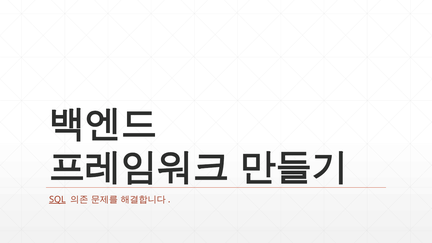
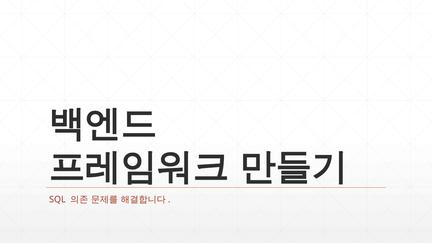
SQL underline: present -> none
